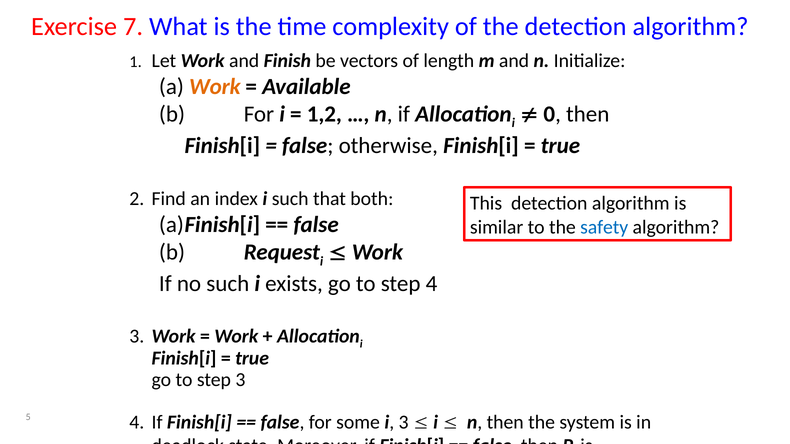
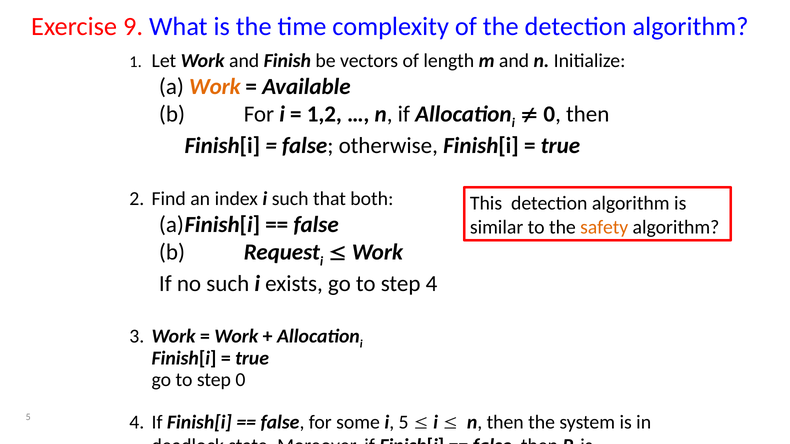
7: 7 -> 9
safety colour: blue -> orange
step 3: 3 -> 0
i 3: 3 -> 5
